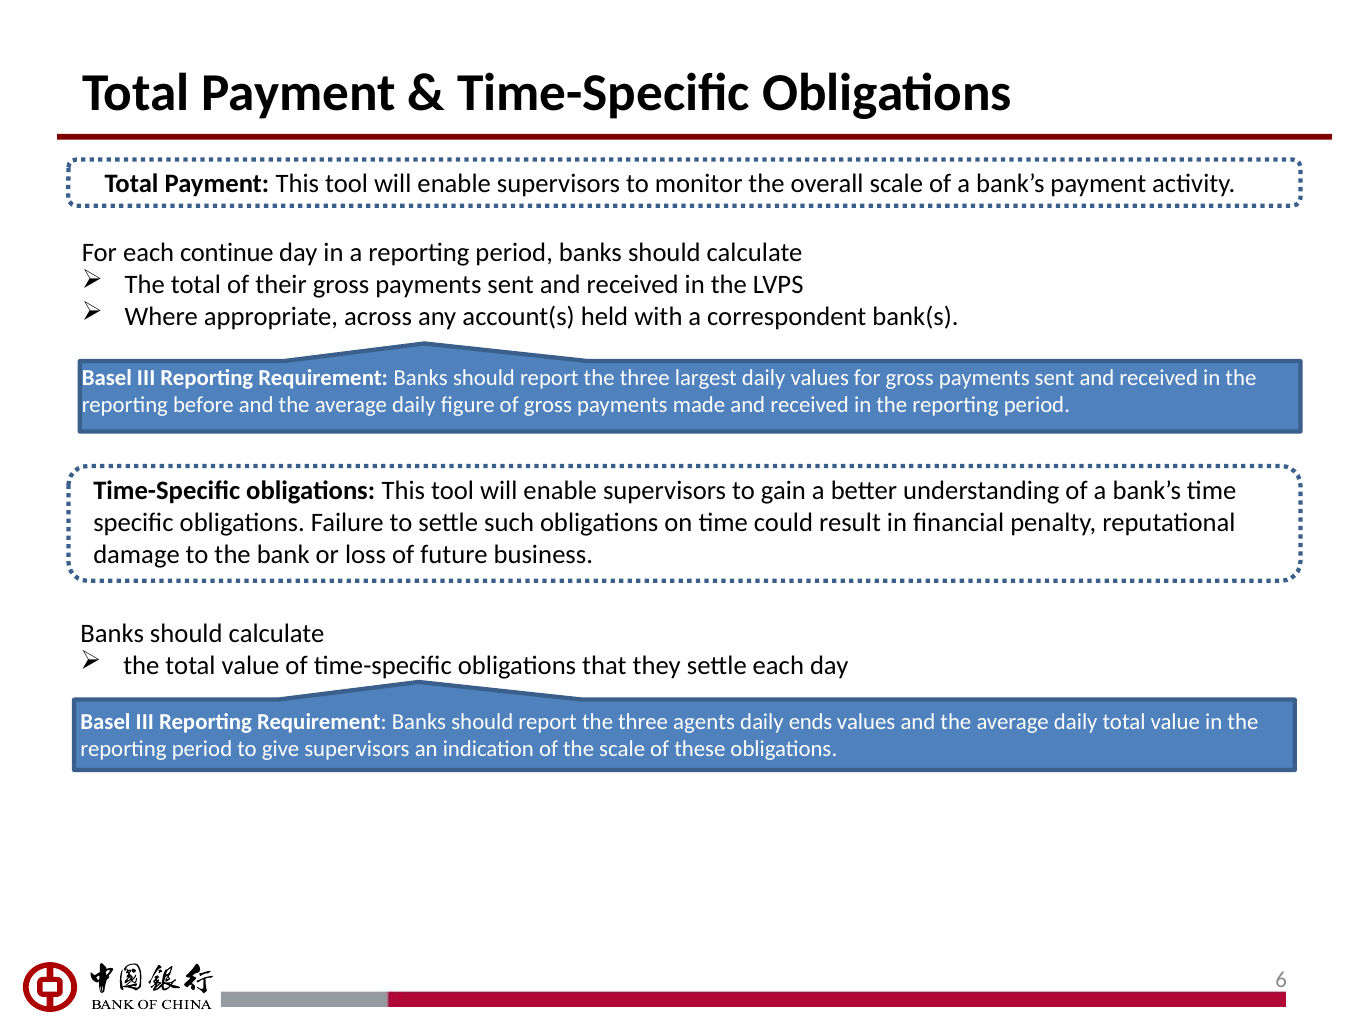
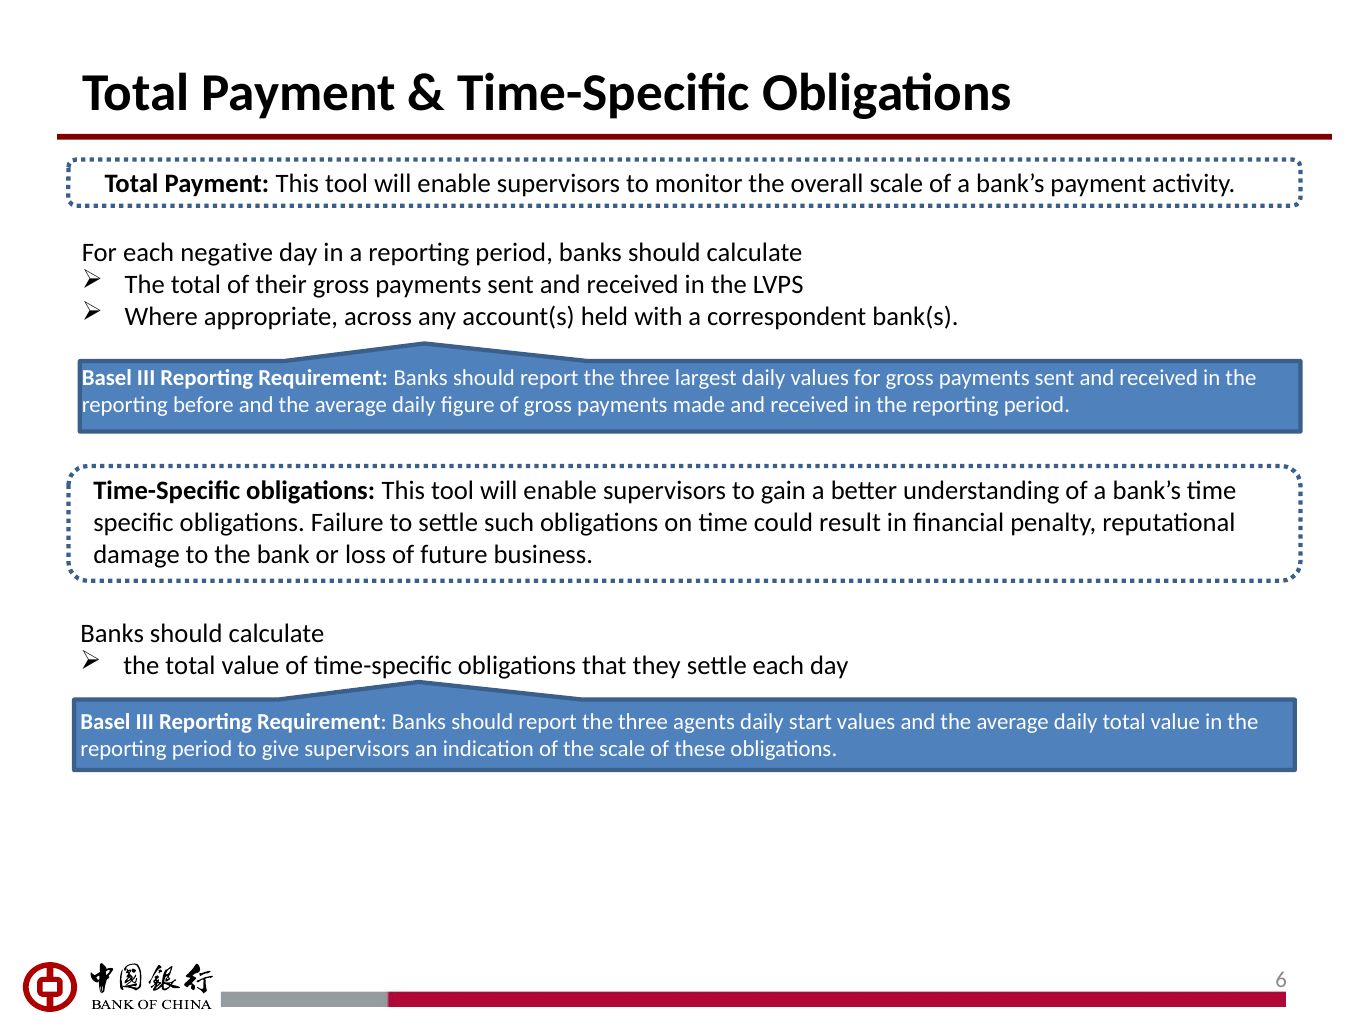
continue: continue -> negative
ends: ends -> start
